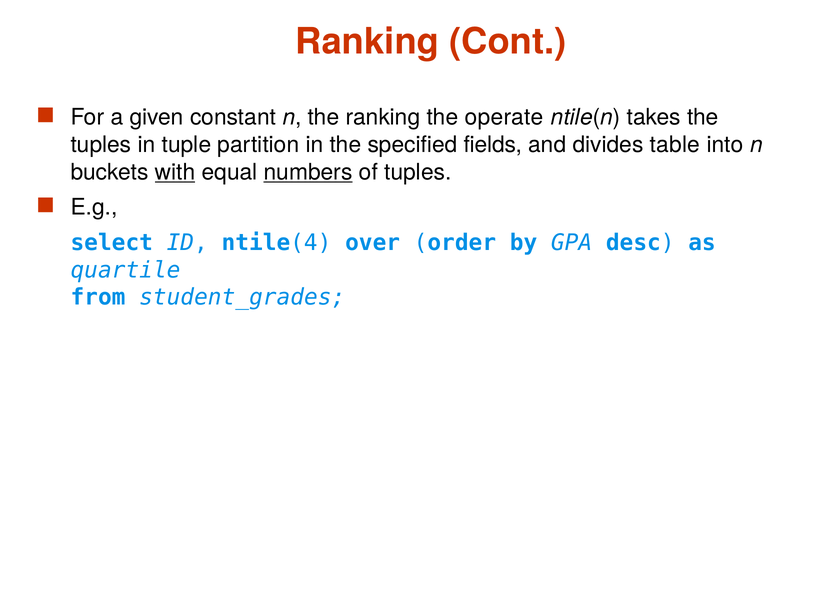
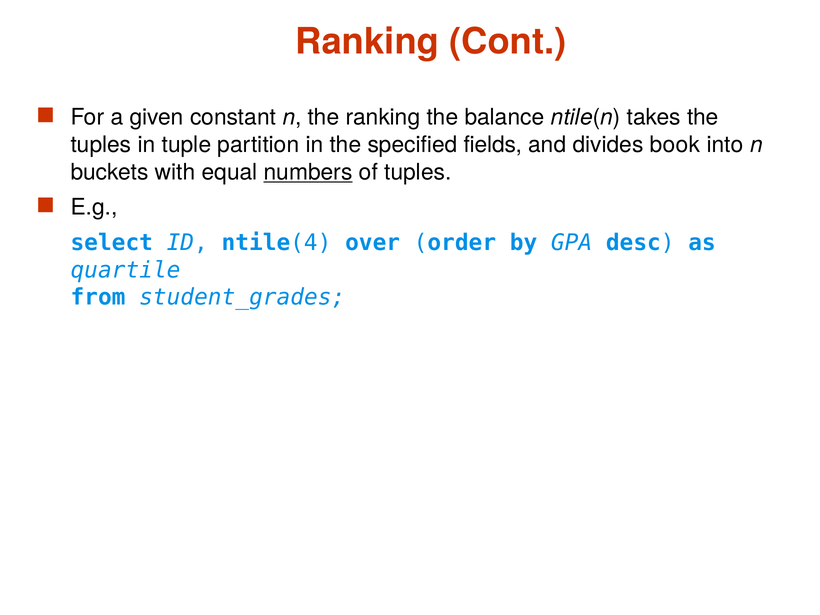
operate: operate -> balance
table: table -> book
with underline: present -> none
